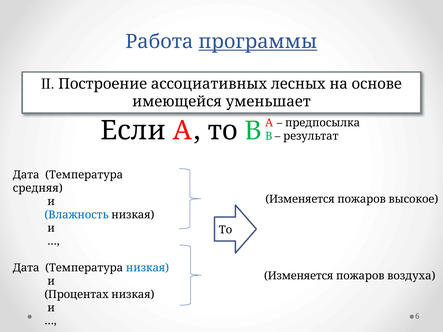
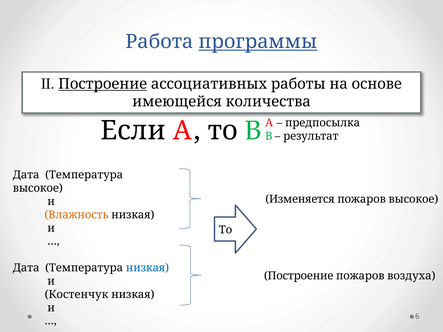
Построение at (103, 84) underline: none -> present
лесных: лесных -> работы
уменьшает: уменьшает -> количества
средняя at (38, 188): средняя -> высокое
Влажность colour: blue -> orange
Изменяется at (299, 276): Изменяется -> Построение
Процентах: Процентах -> Костенчук
